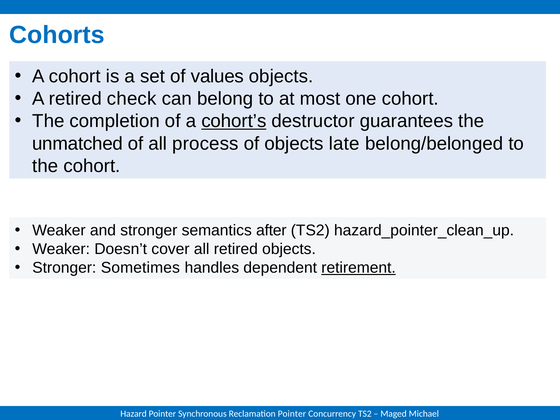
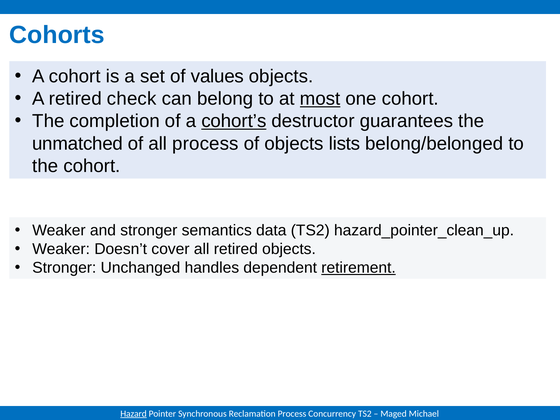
most underline: none -> present
late: late -> lists
after: after -> data
Sometimes: Sometimes -> Unchanged
Hazard underline: none -> present
Reclamation Pointer: Pointer -> Process
